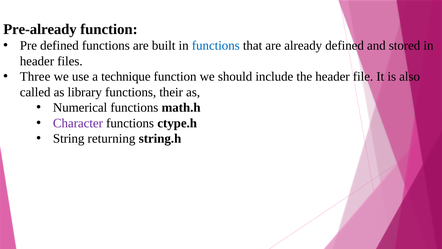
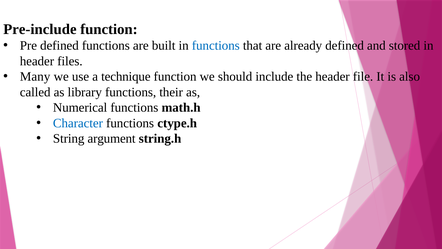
Pre-already: Pre-already -> Pre-include
Three: Three -> Many
Character colour: purple -> blue
returning: returning -> argument
